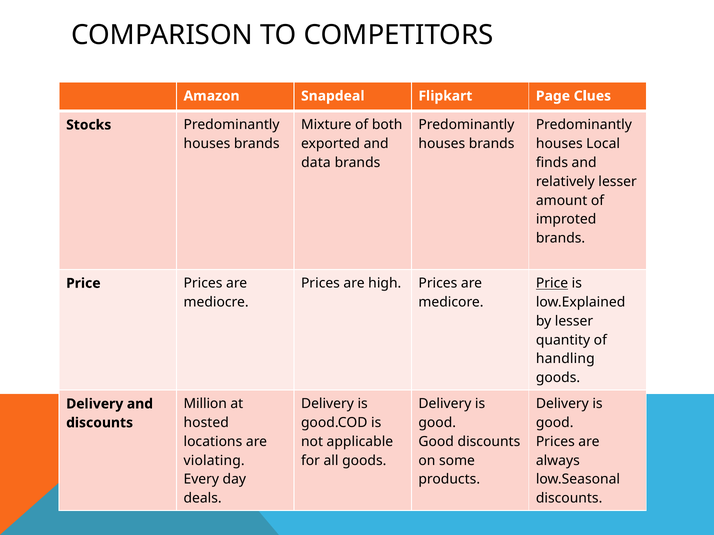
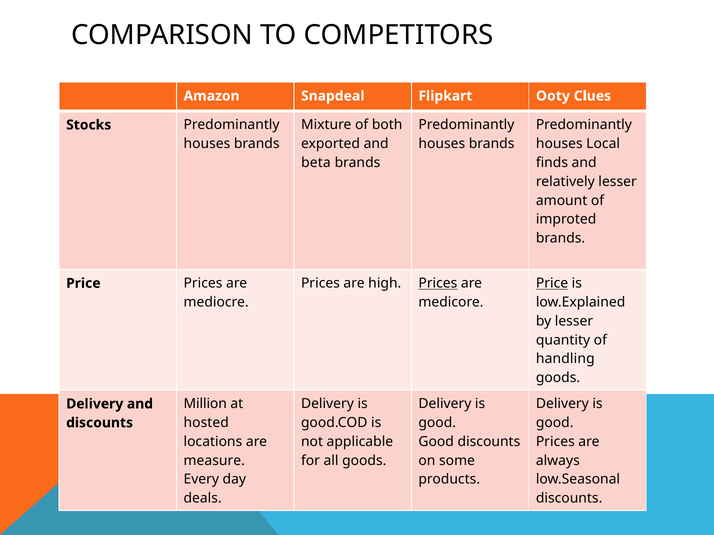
Page: Page -> Ooty
data: data -> beta
Prices at (438, 284) underline: none -> present
violating: violating -> measure
